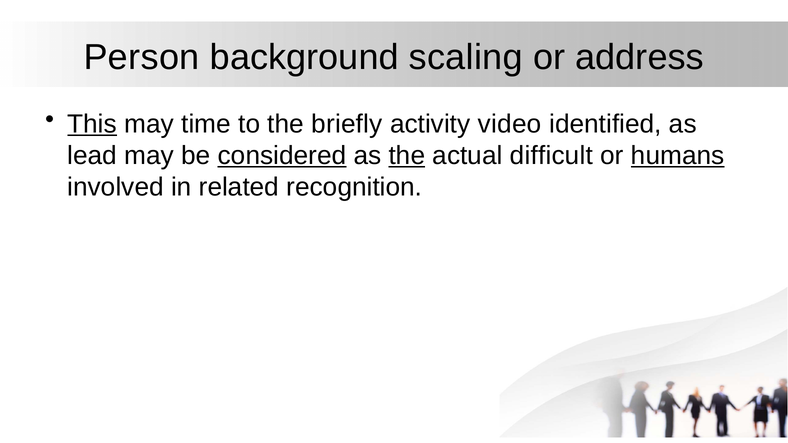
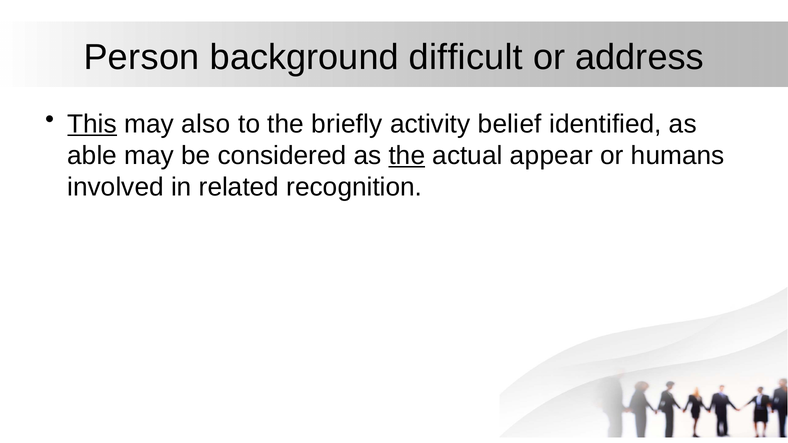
scaling: scaling -> difficult
time: time -> also
video: video -> belief
lead: lead -> able
considered underline: present -> none
difficult: difficult -> appear
humans underline: present -> none
